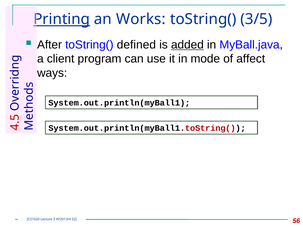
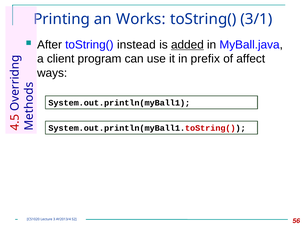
Printing underline: present -> none
3/5: 3/5 -> 3/1
defined: defined -> instead
mode: mode -> prefix
